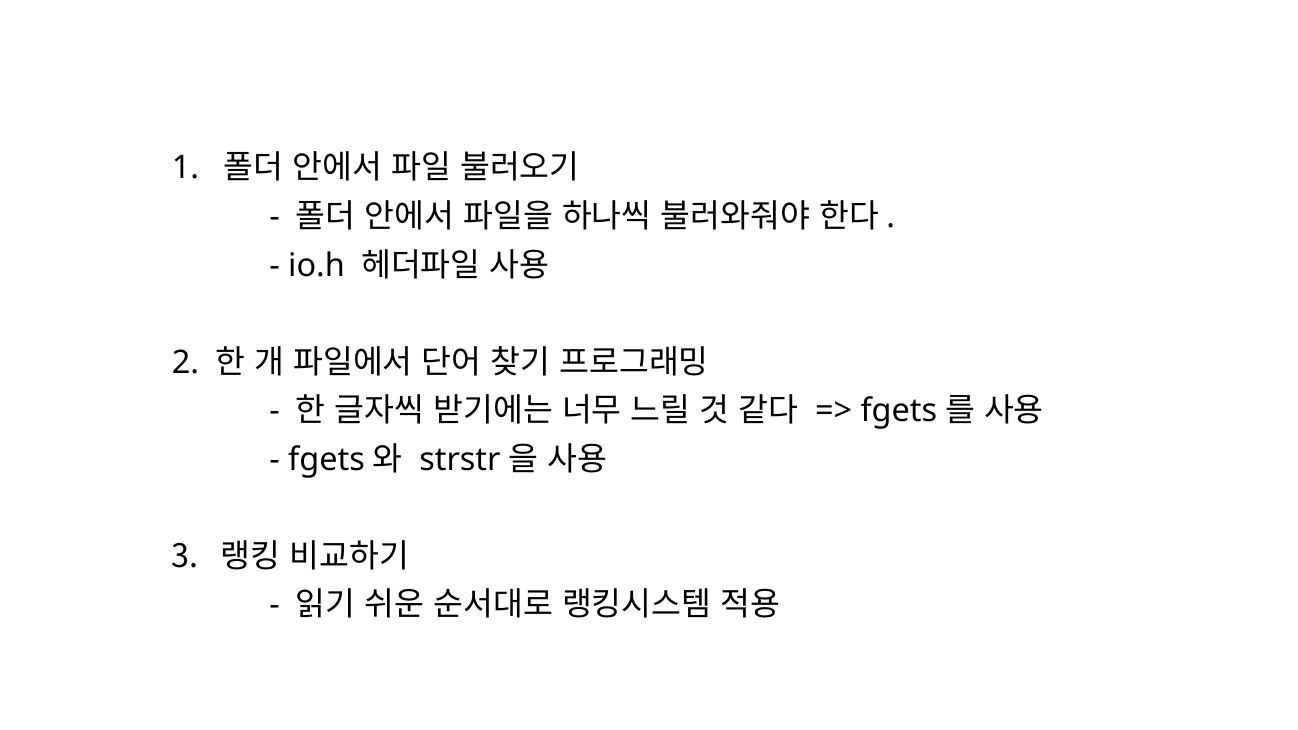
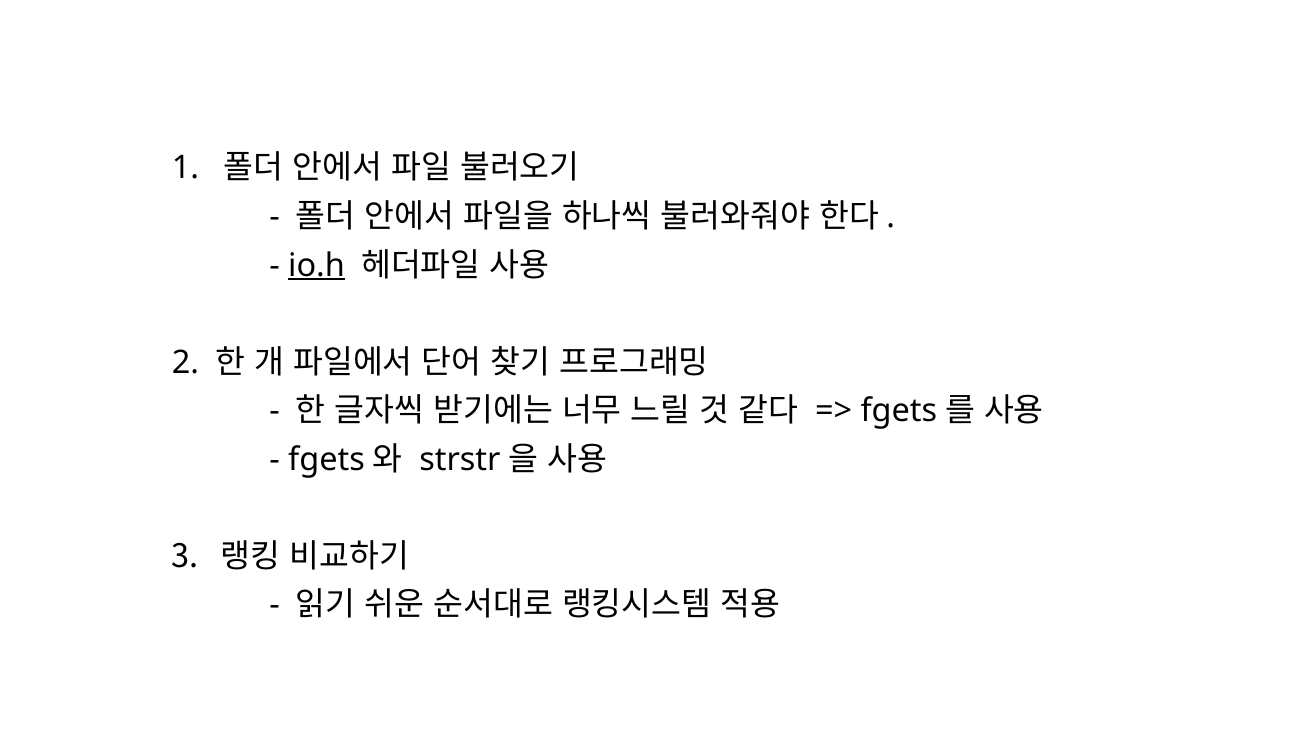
io.h underline: none -> present
